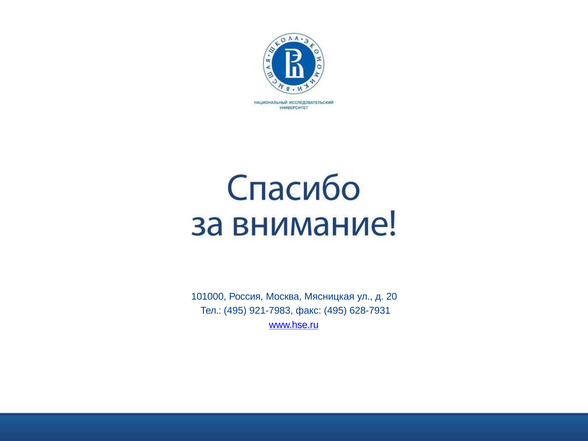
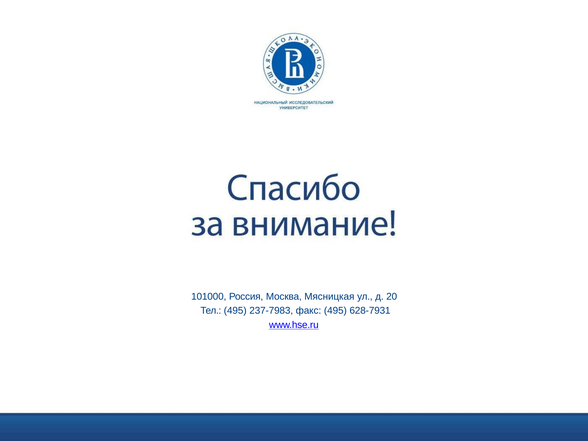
921-7983: 921-7983 -> 237-7983
